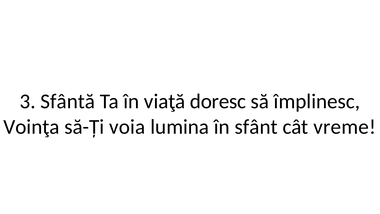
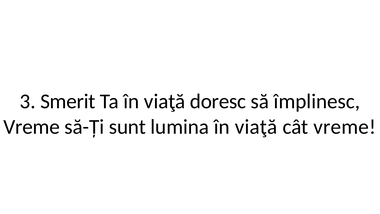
Sfântă: Sfântă -> Smerit
Voinţa at (31, 127): Voinţa -> Vreme
voia: voia -> sunt
lumina în sfânt: sfânt -> viaţă
